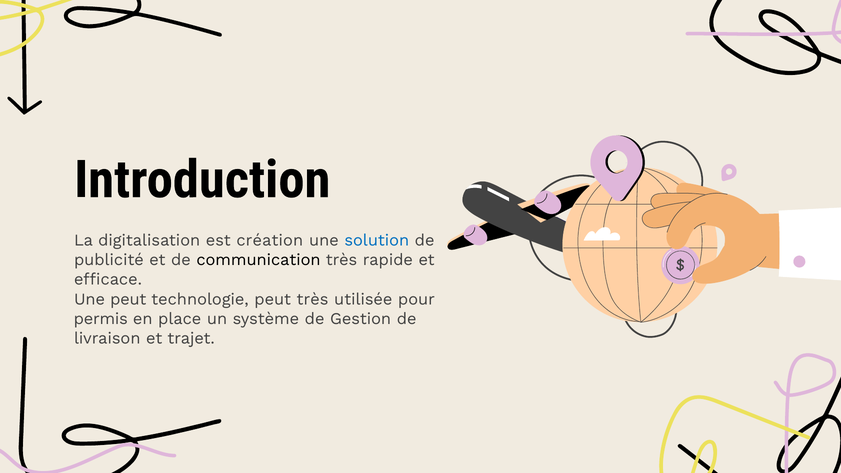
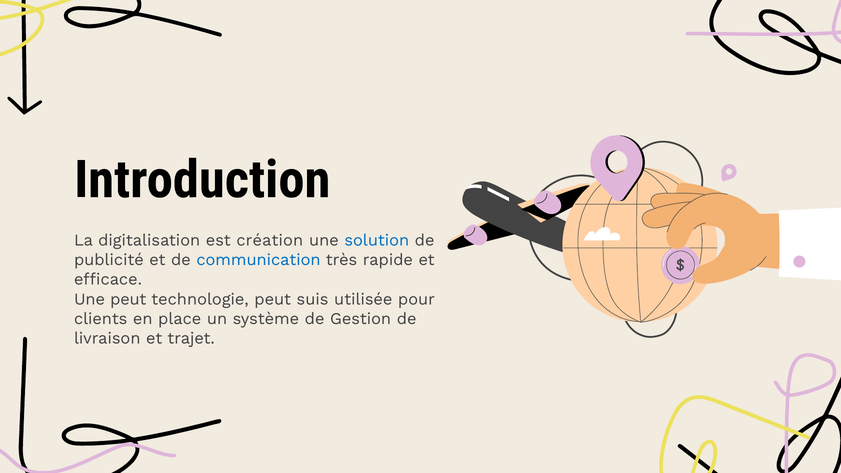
communication colour: black -> blue
peut très: très -> suis
permis: permis -> clients
